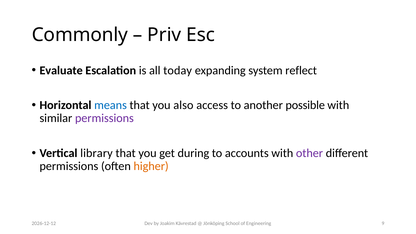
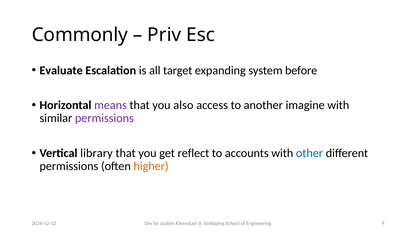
today: today -> target
reflect: reflect -> before
means colour: blue -> purple
possible: possible -> imagine
during: during -> reflect
other colour: purple -> blue
